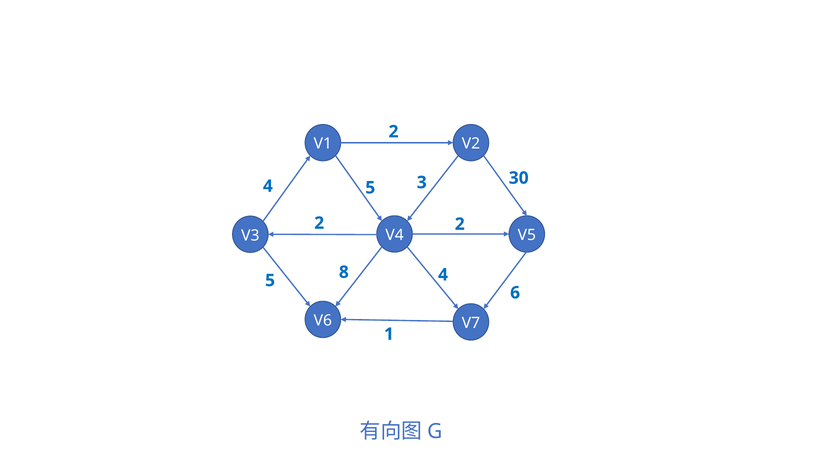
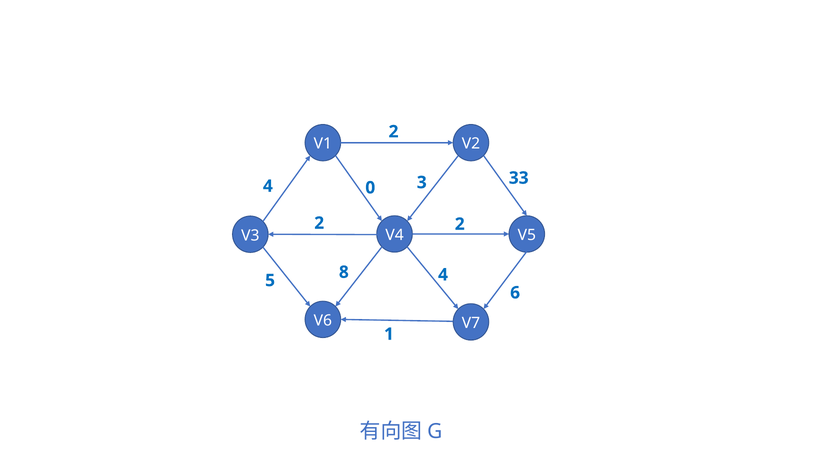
30: 30 -> 33
4 5: 5 -> 0
